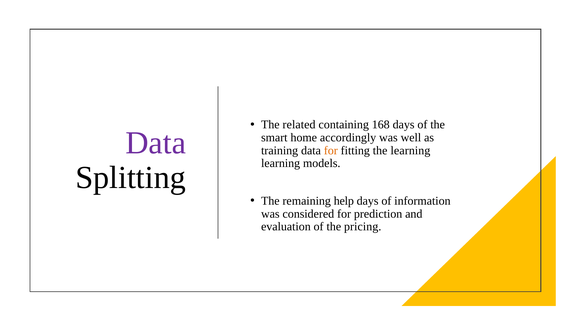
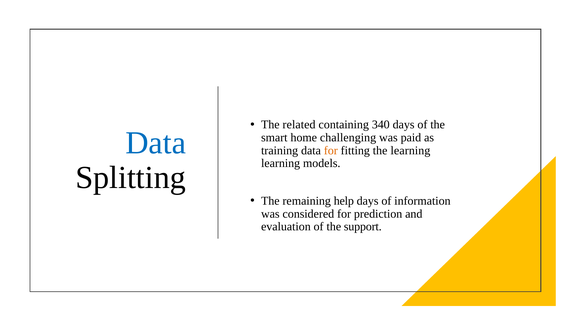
168: 168 -> 340
Data at (156, 143) colour: purple -> blue
accordingly: accordingly -> challenging
well: well -> paid
pricing: pricing -> support
